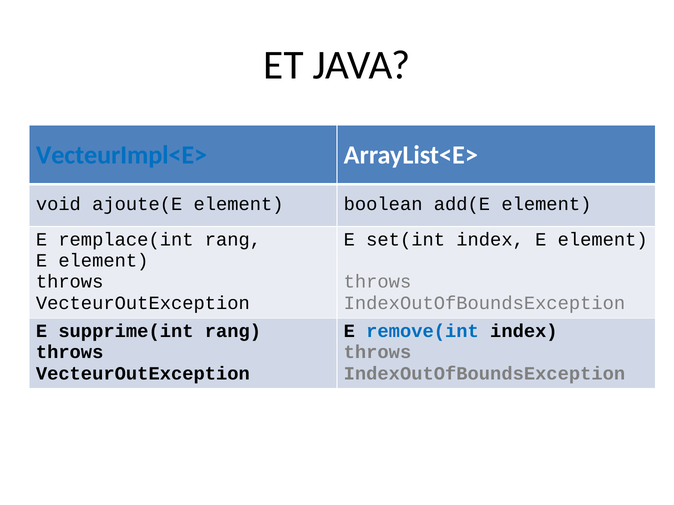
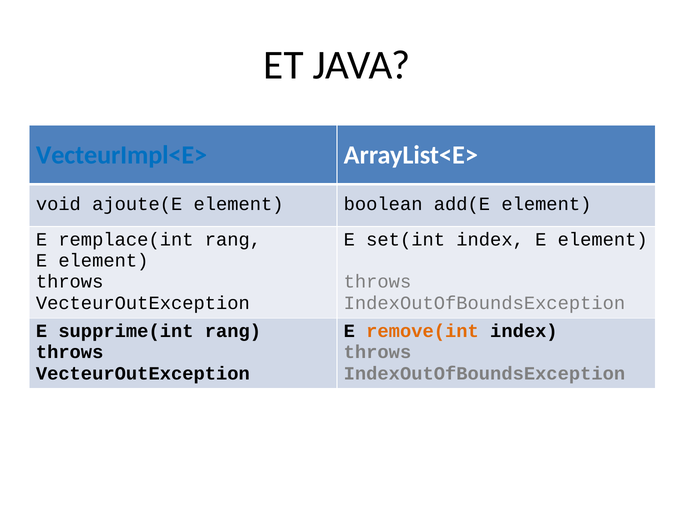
remove(int colour: blue -> orange
